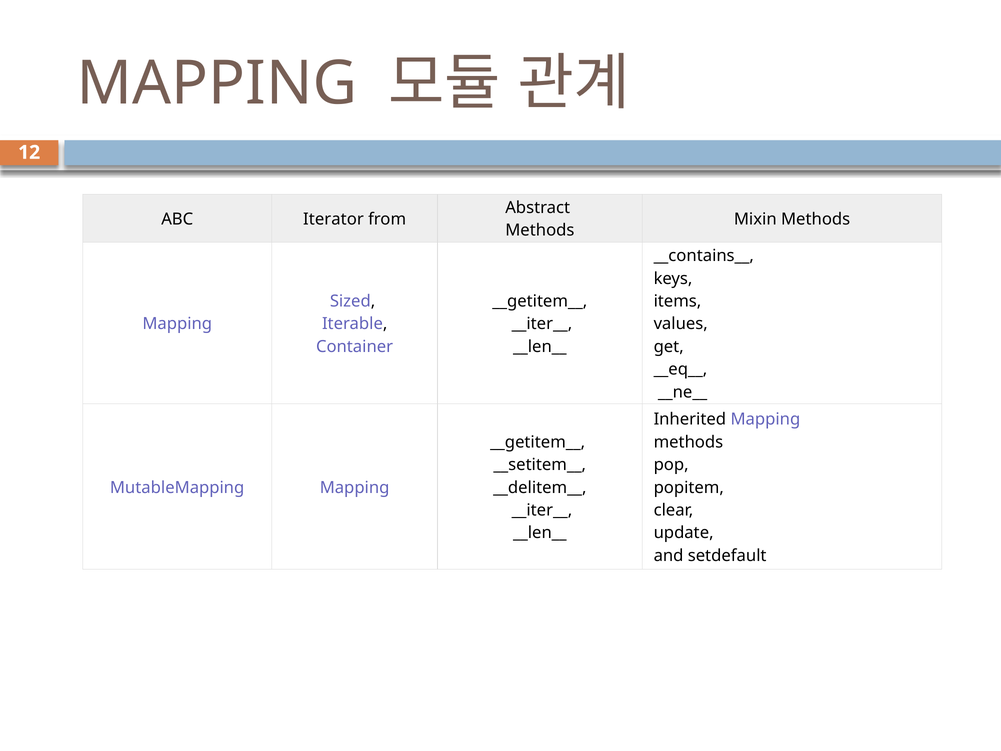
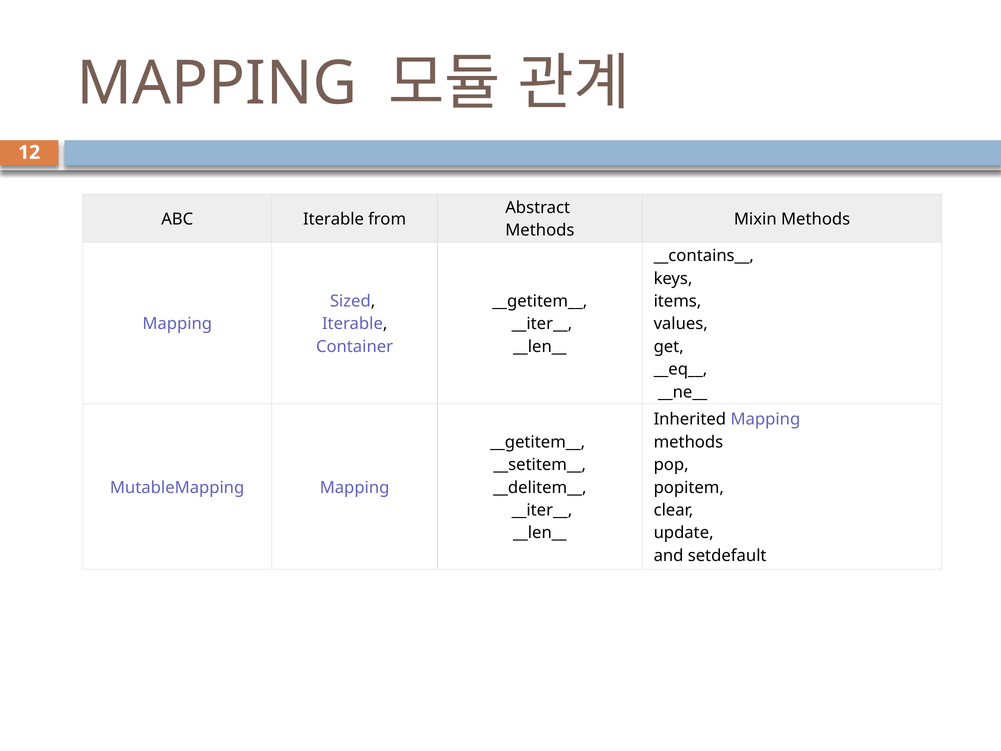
ABC Iterator: Iterator -> Iterable
